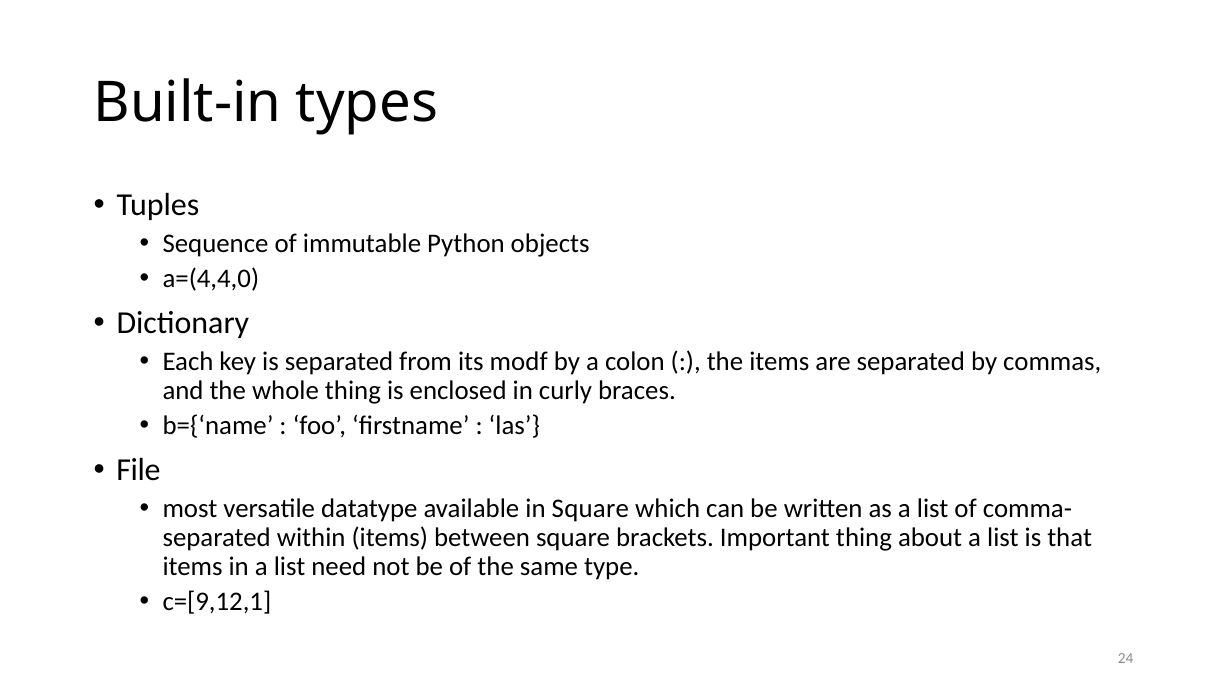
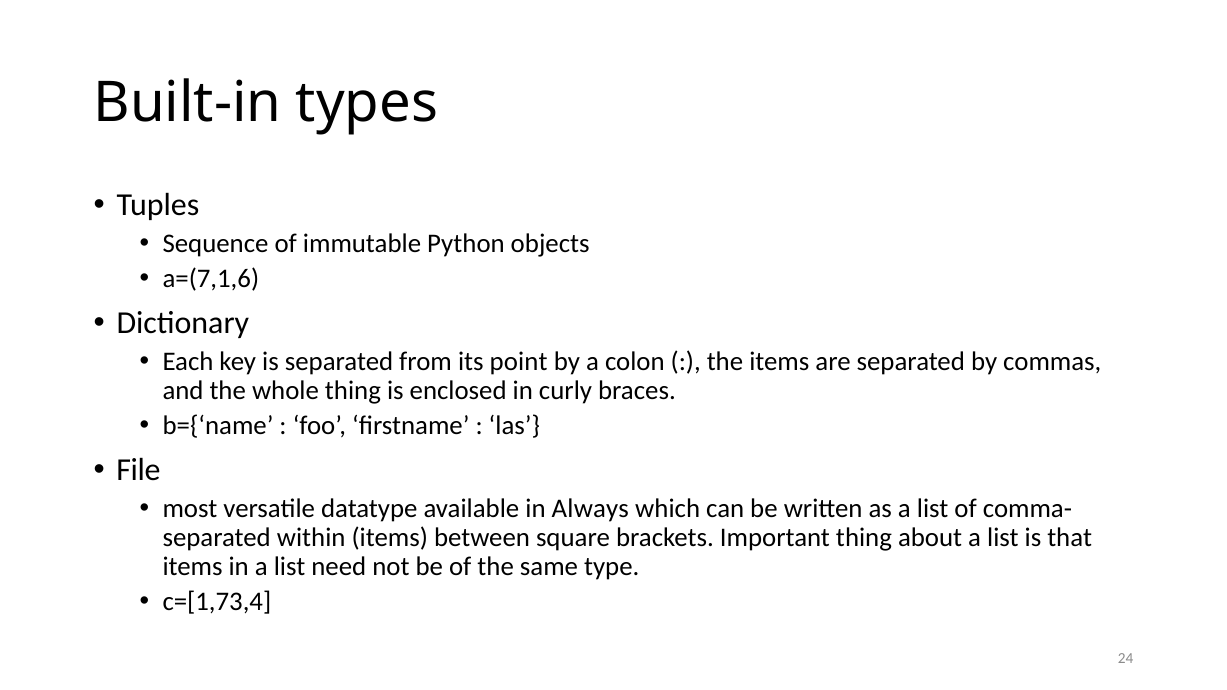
a=(4,4,0: a=(4,4,0 -> a=(7,1,6
modf: modf -> point
in Square: Square -> Always
c=[9,12,1: c=[9,12,1 -> c=[1,73,4
